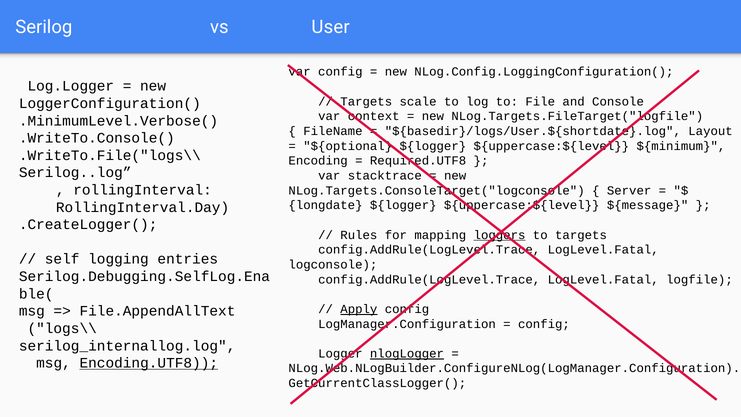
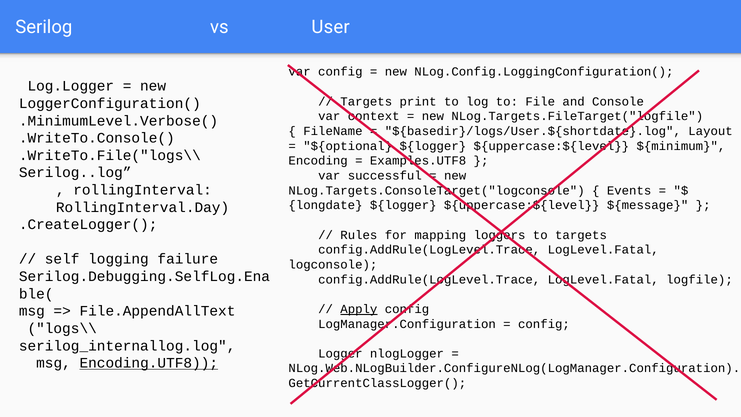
scale: scale -> print
Required.UTF8: Required.UTF8 -> Examples.UTF8
stacktrace: stacktrace -> successful
Server: Server -> Events
loggers underline: present -> none
entries: entries -> failure
nlogLogger underline: present -> none
